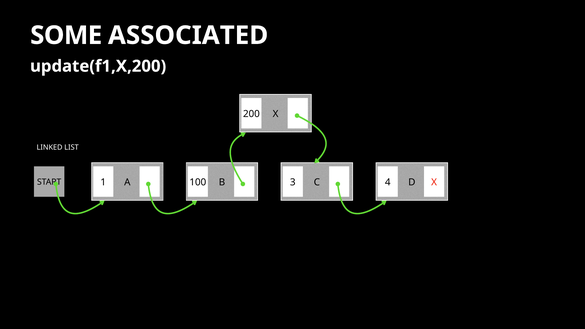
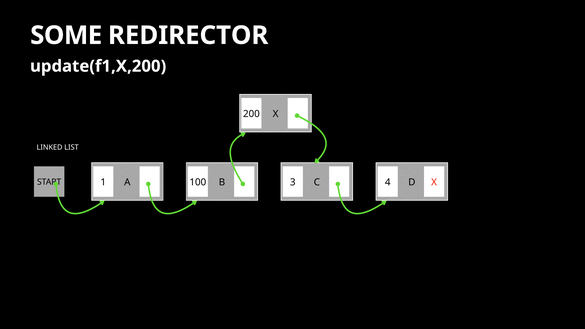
ASSOCIATED: ASSOCIATED -> REDIRECTOR
